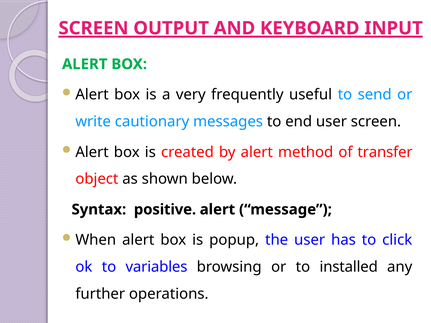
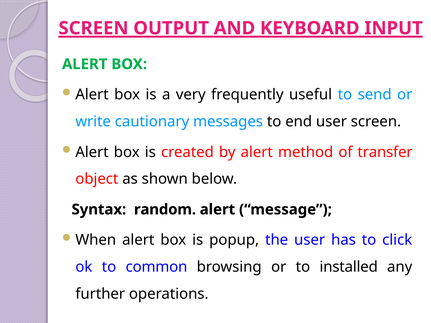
positive: positive -> random
variables: variables -> common
